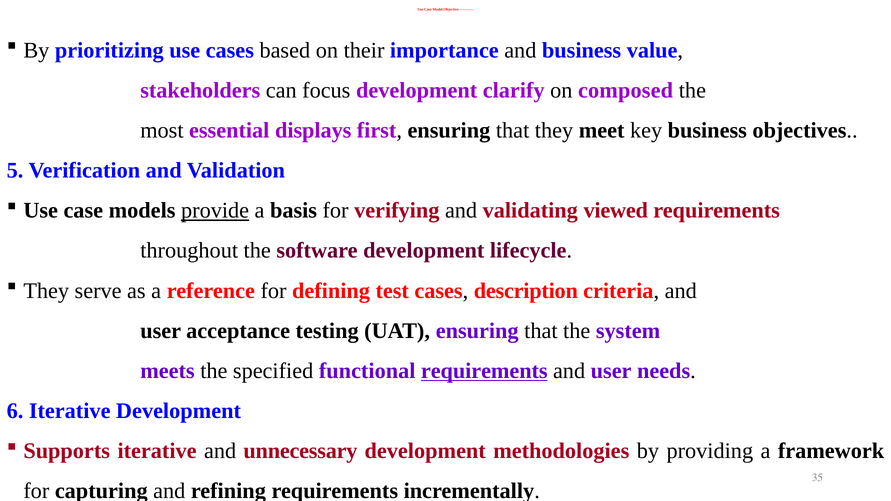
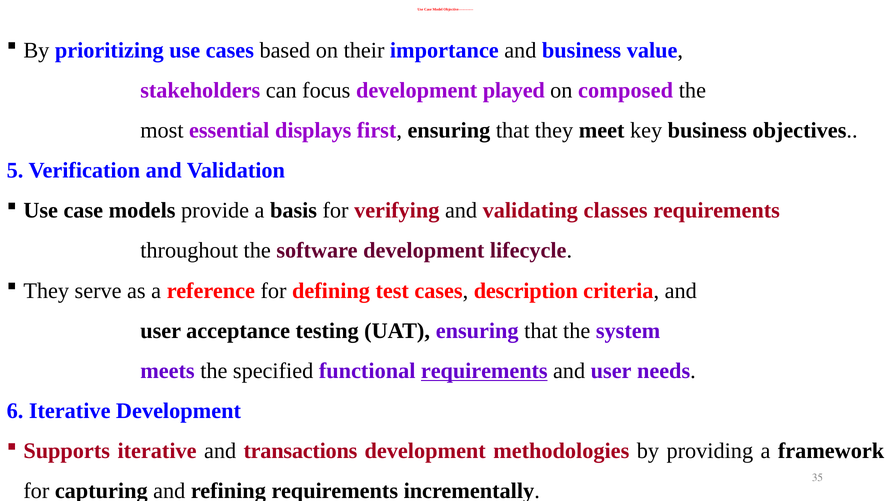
clarify: clarify -> played
provide underline: present -> none
viewed: viewed -> classes
unnecessary: unnecessary -> transactions
